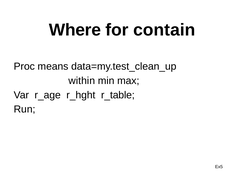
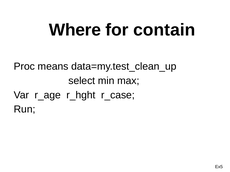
within: within -> select
r_table: r_table -> r_case
